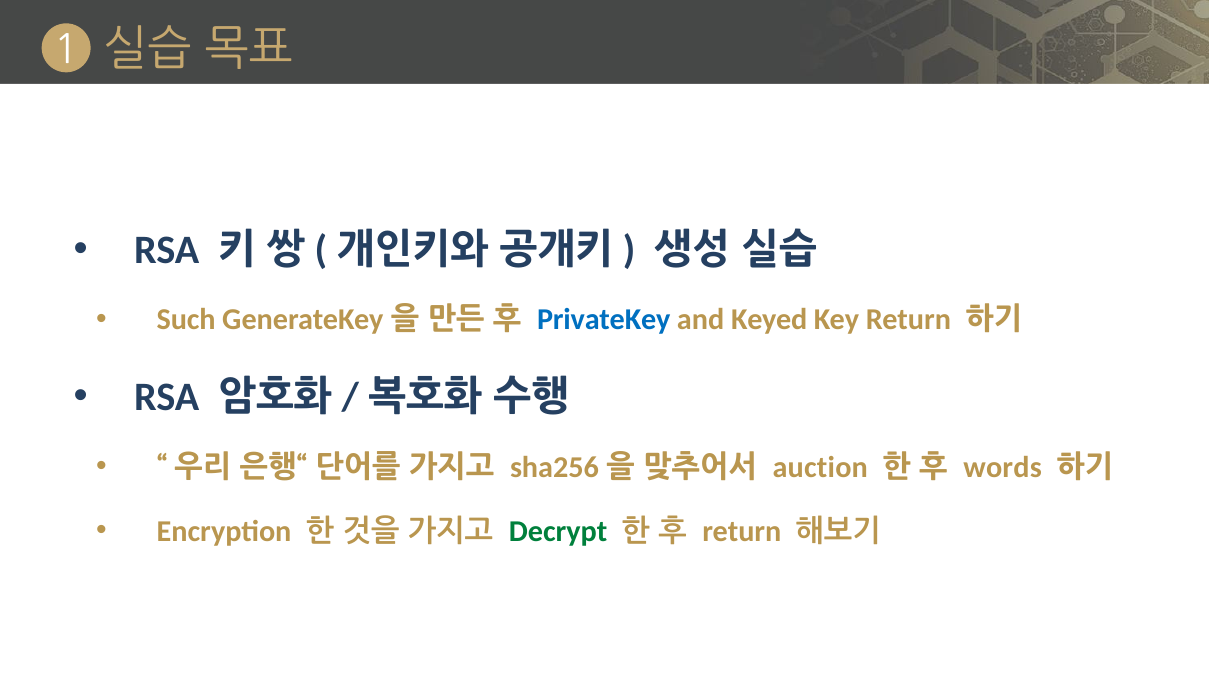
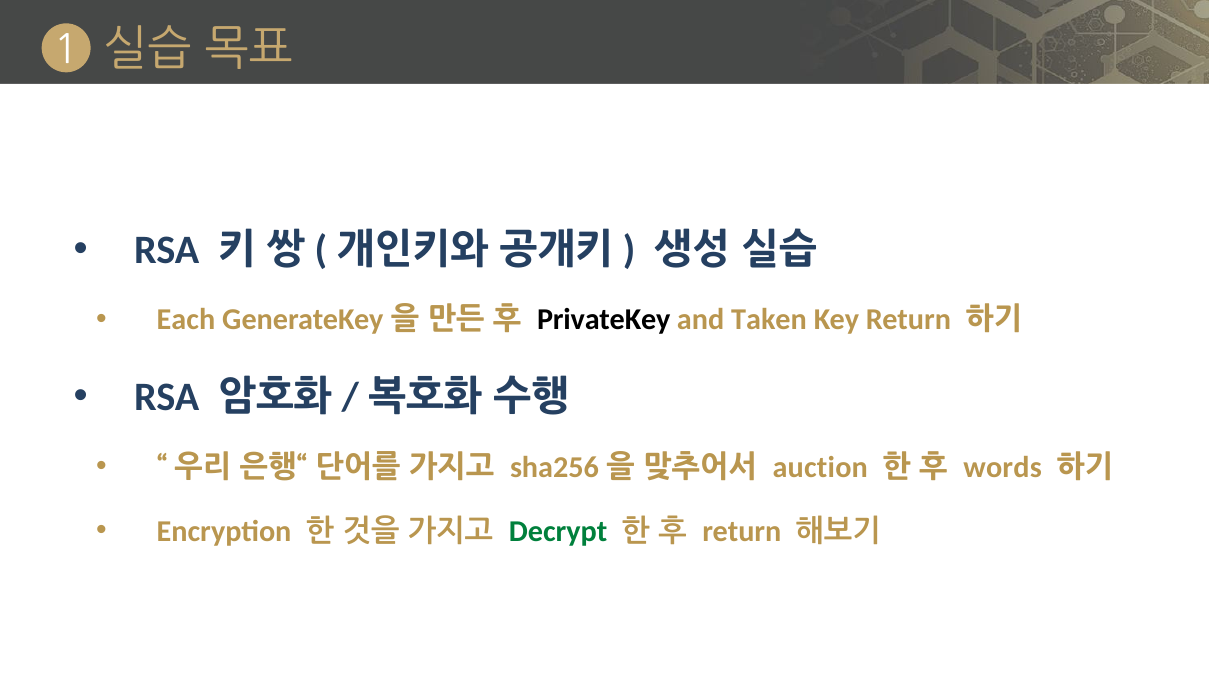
Such: Such -> Each
PrivateKey colour: blue -> black
Keyed: Keyed -> Taken
